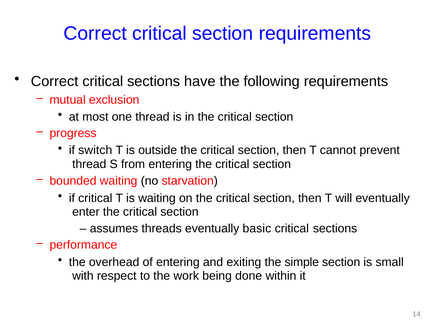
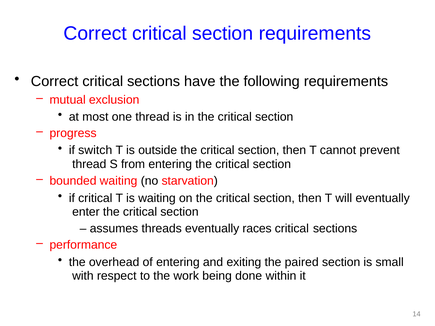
basic: basic -> races
simple: simple -> paired
